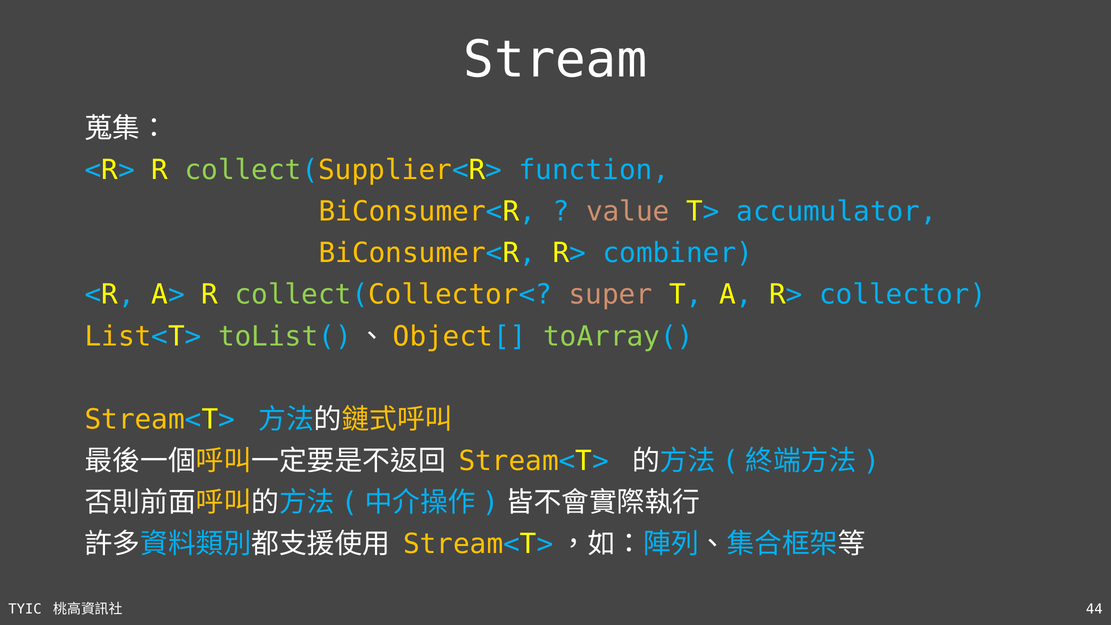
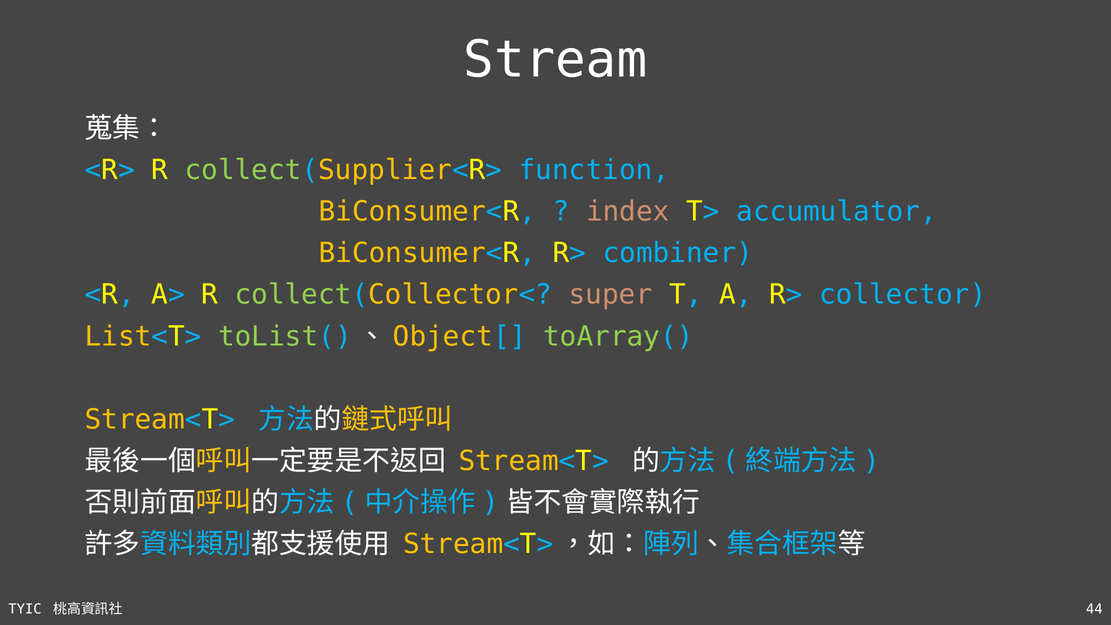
value: value -> index
